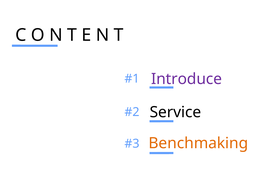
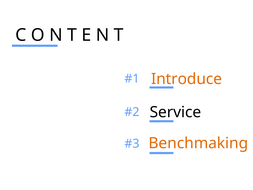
Introduce colour: purple -> orange
